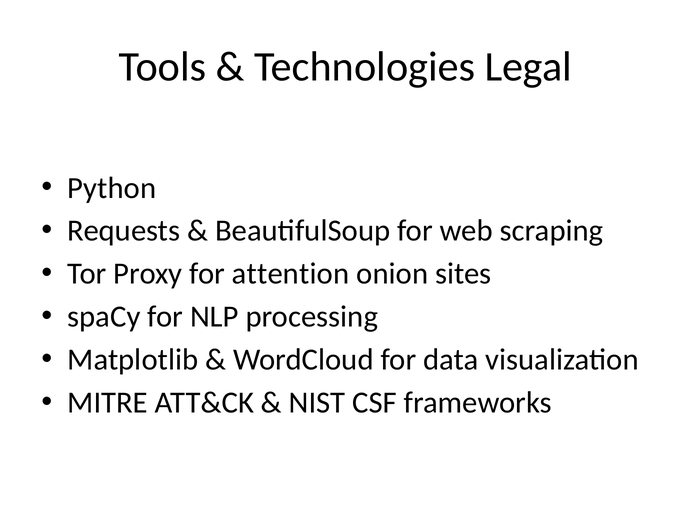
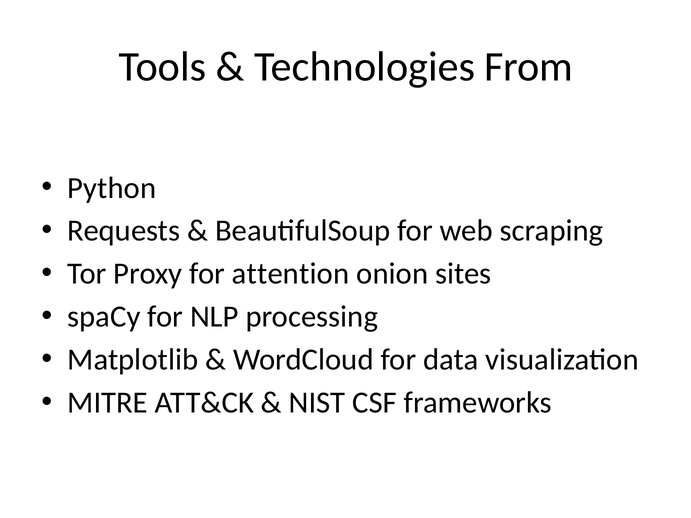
Legal: Legal -> From
